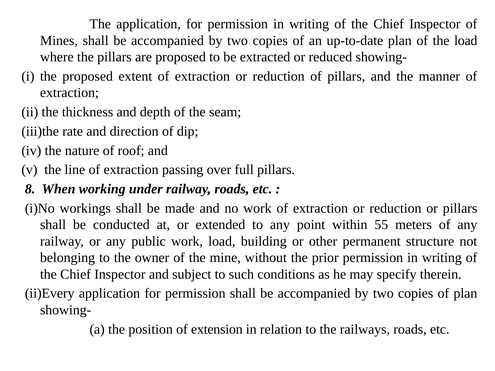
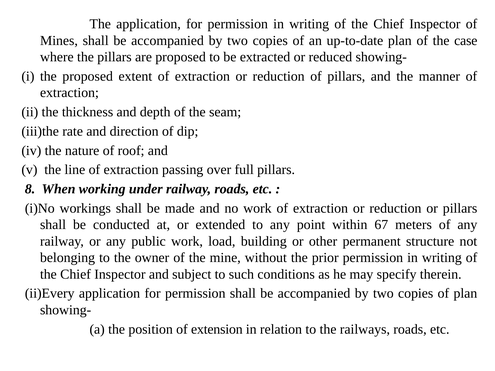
the load: load -> case
55: 55 -> 67
